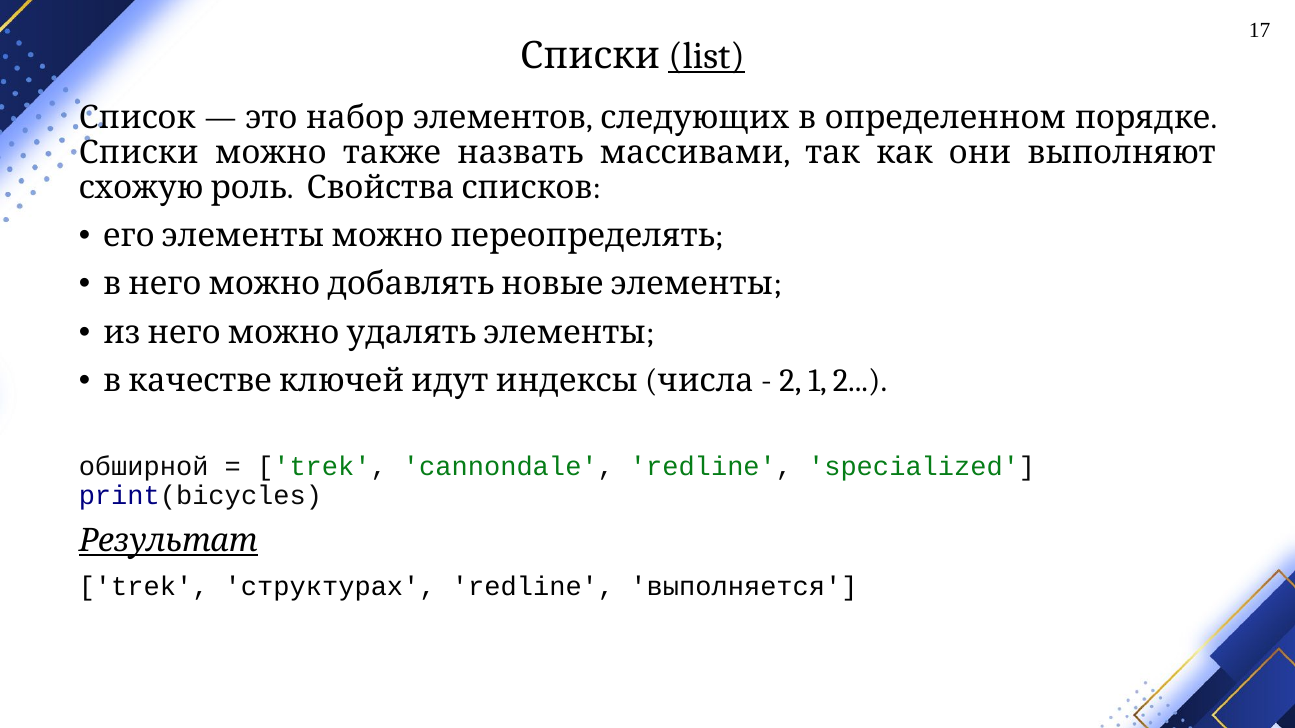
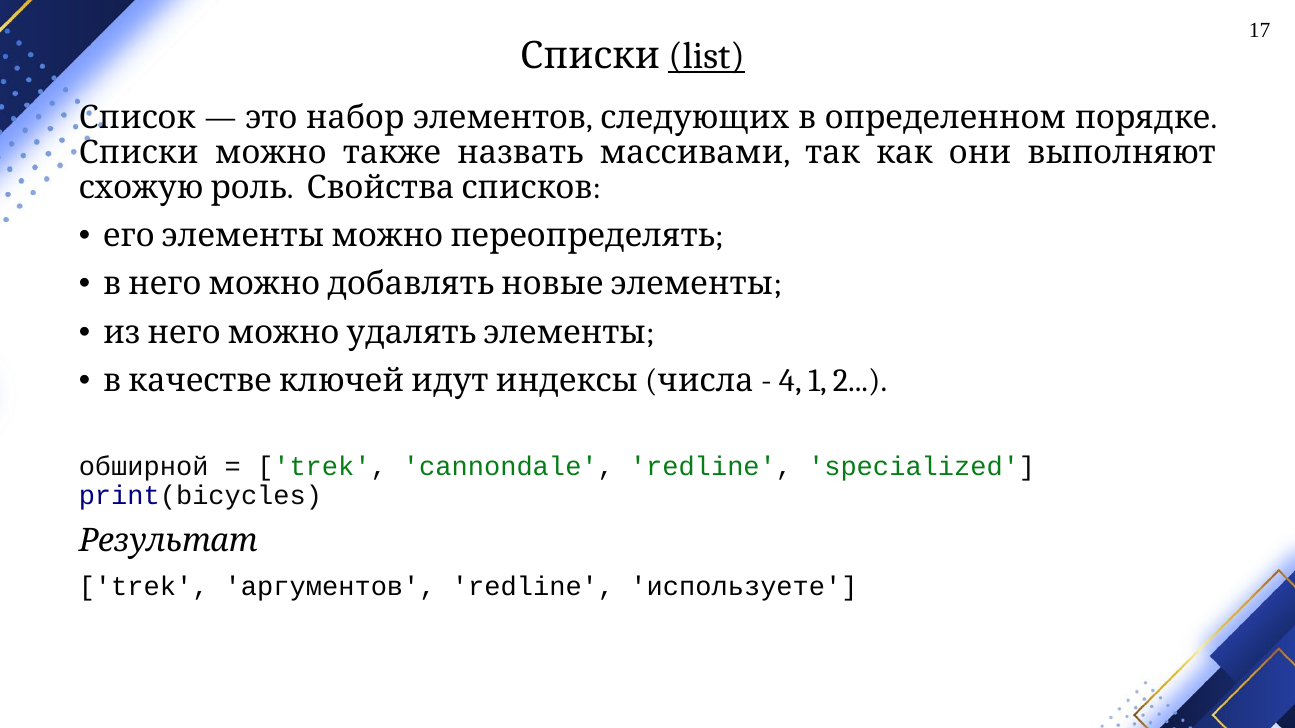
2 at (790, 381): 2 -> 4
Результат underline: present -> none
структурах: структурах -> аргументов
выполняется: выполняется -> используете
